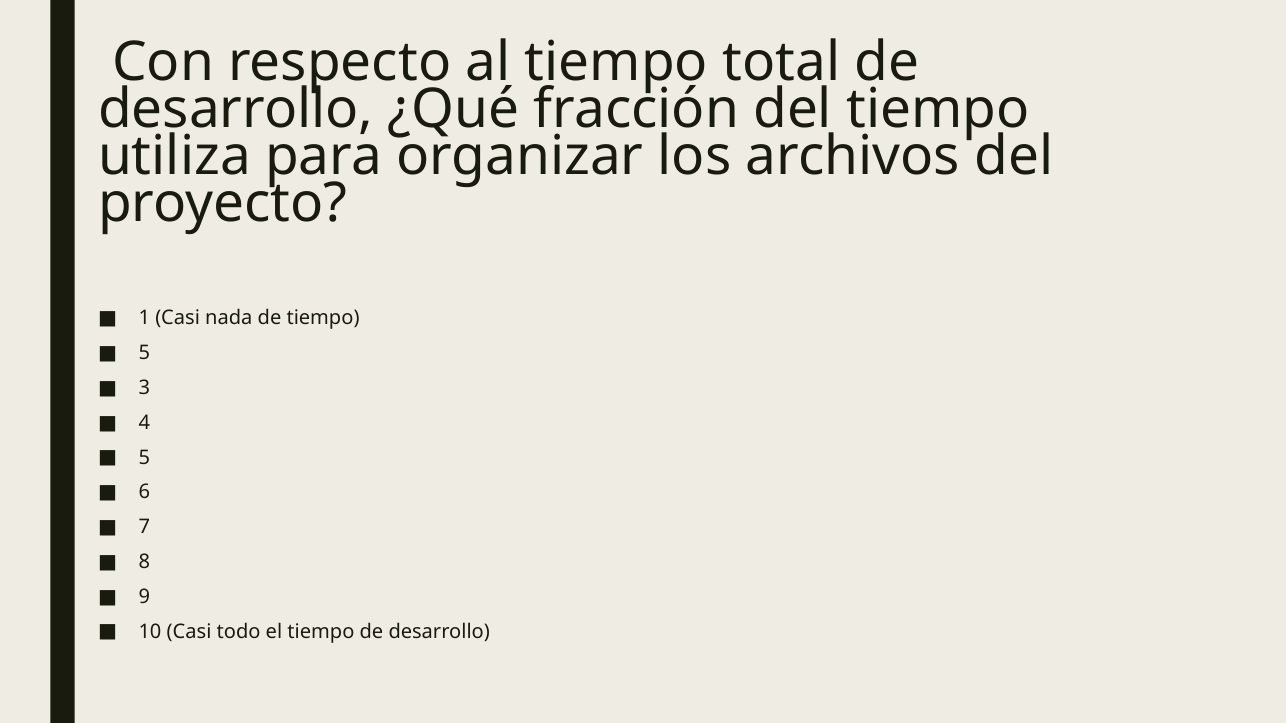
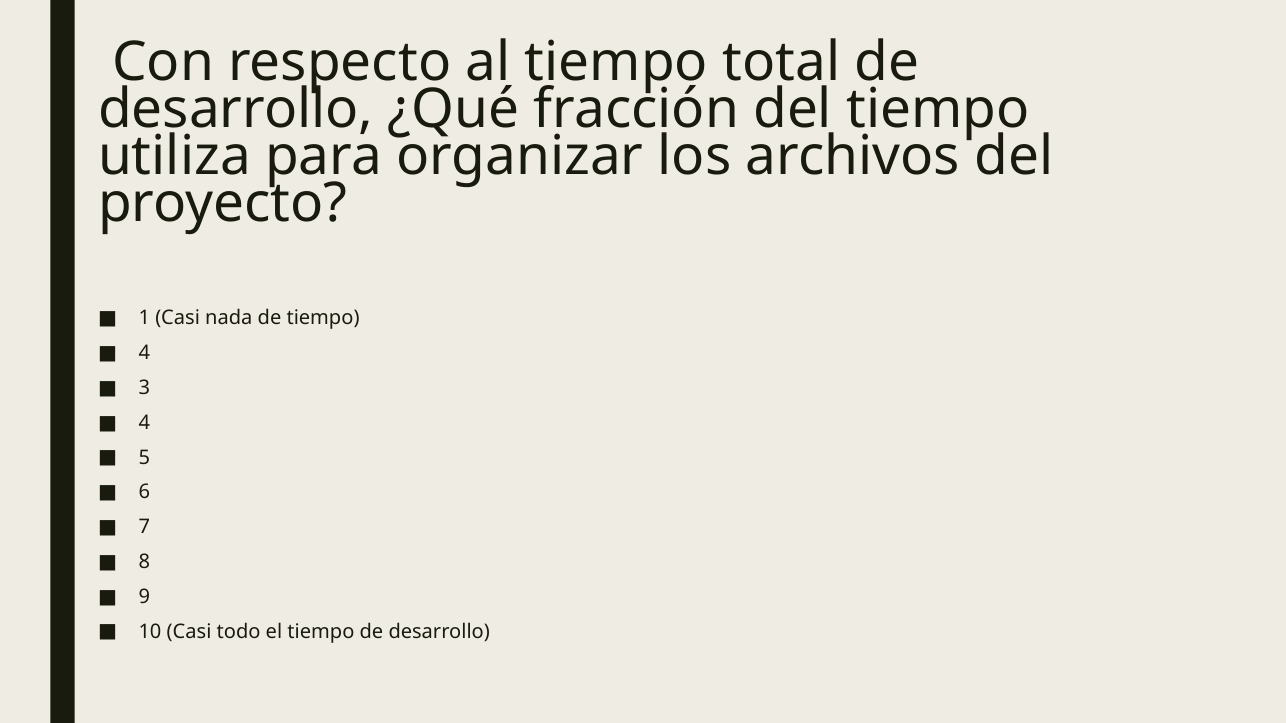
5 at (144, 353): 5 -> 4
